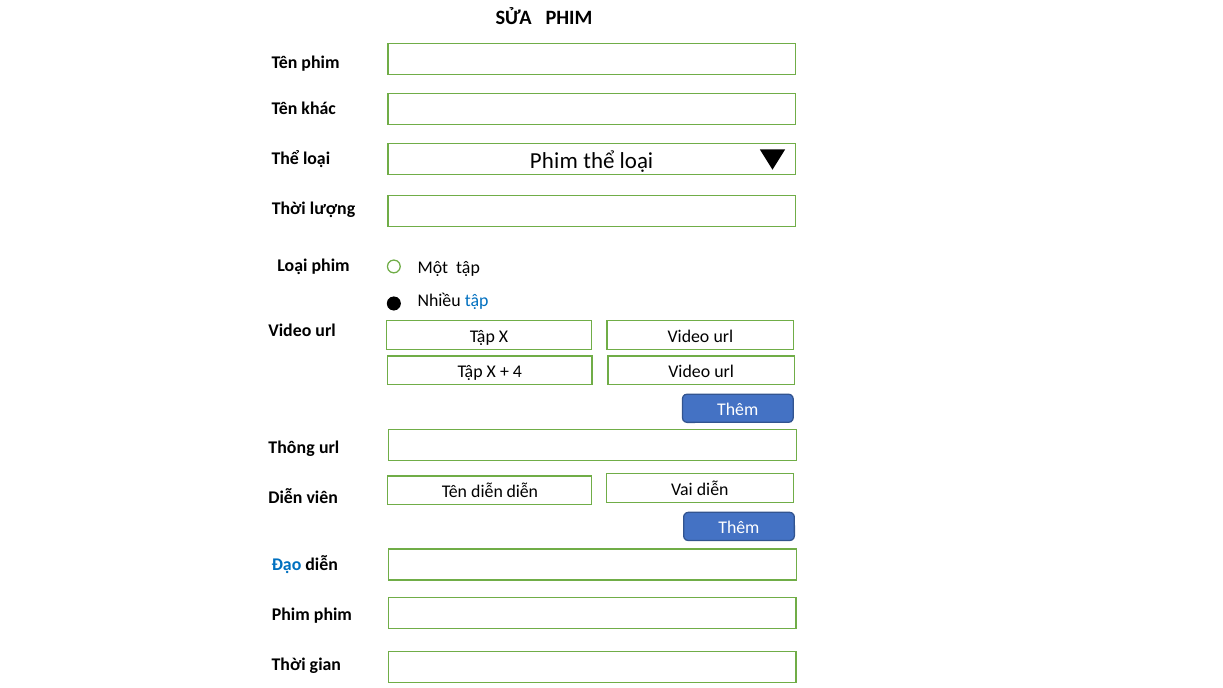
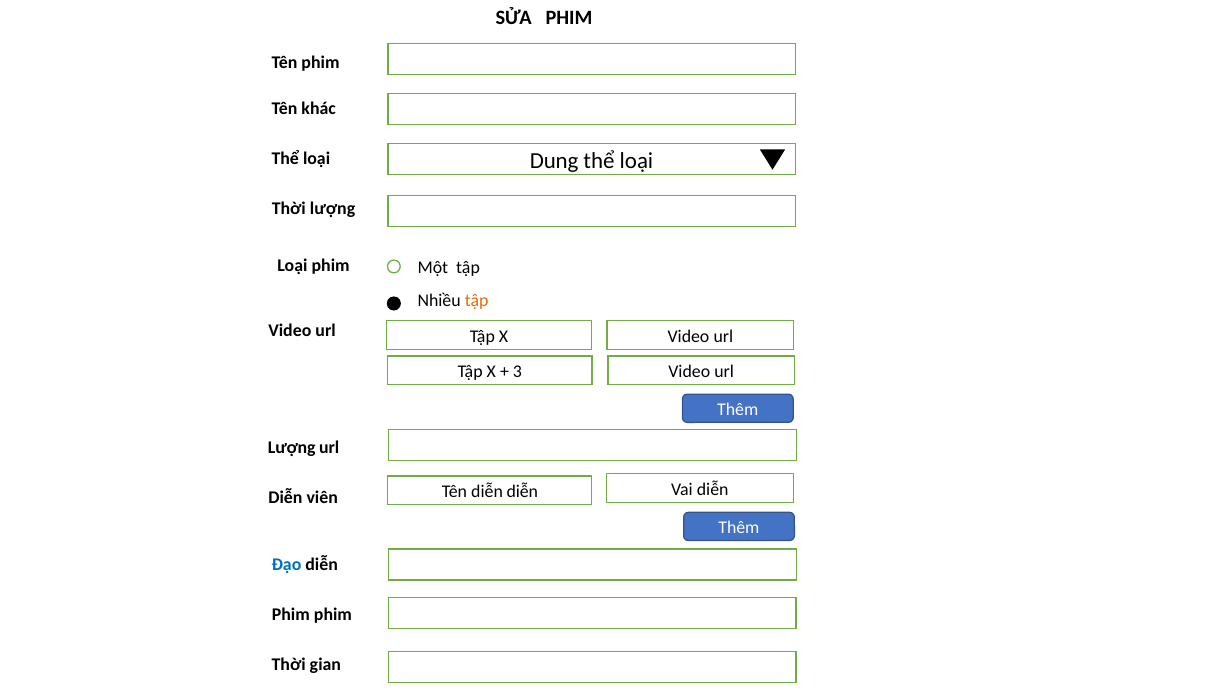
Phim at (554, 160): Phim -> Dung
tập at (477, 300) colour: blue -> orange
4: 4 -> 3
Thông at (292, 447): Thông -> Lượng
